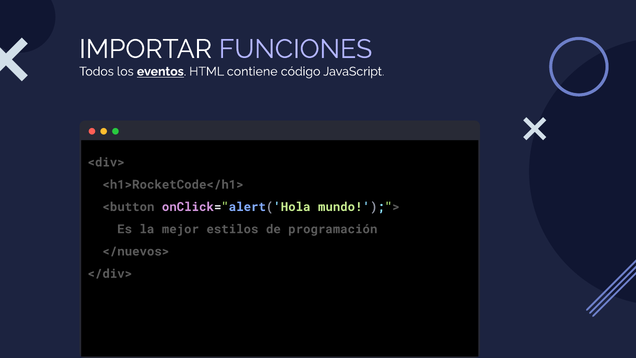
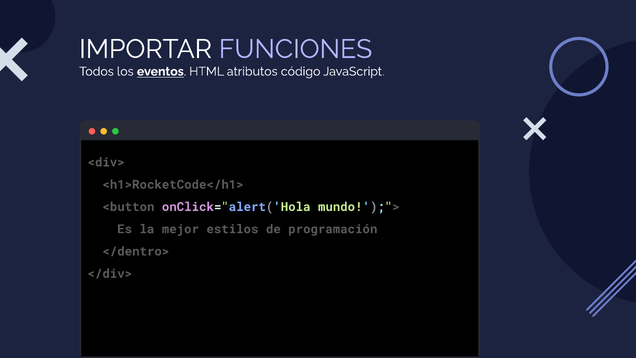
contiene: contiene -> atributos
</nuevos>: </nuevos> -> </dentro>
